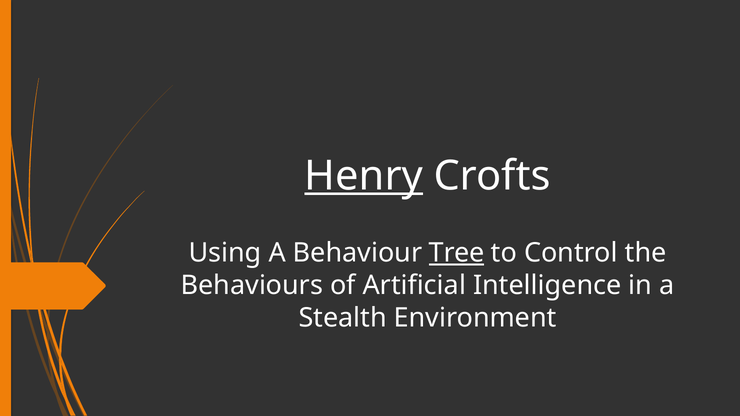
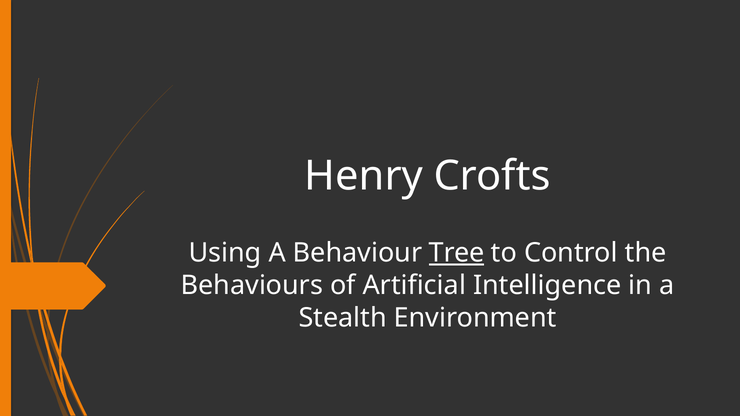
Henry underline: present -> none
